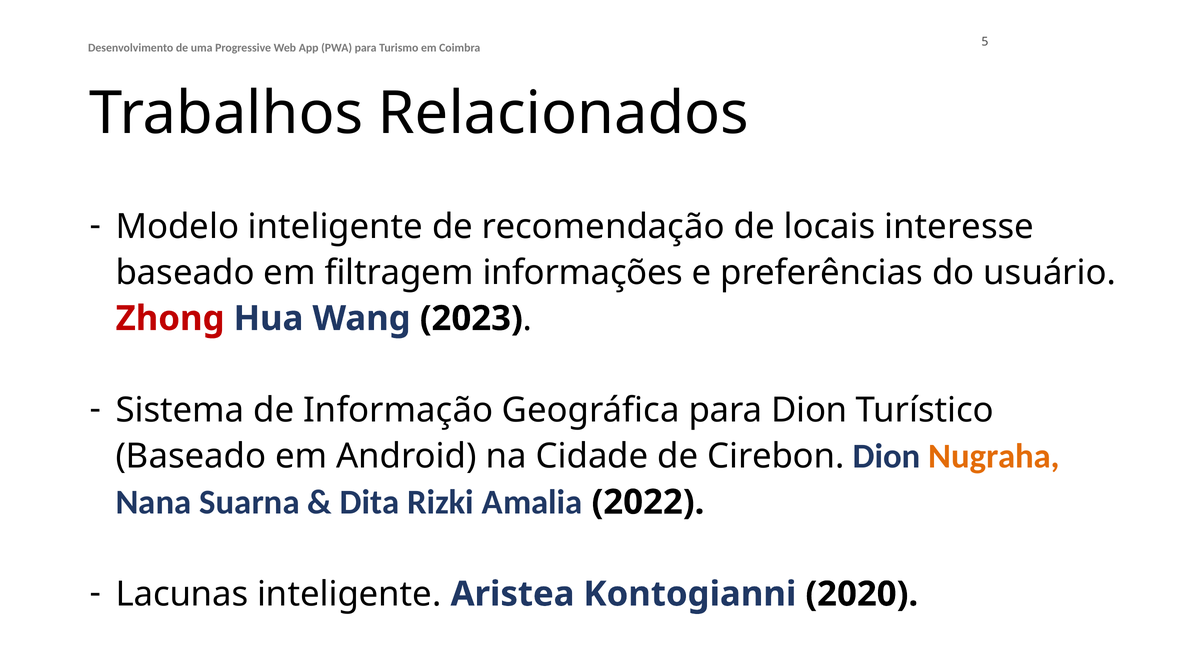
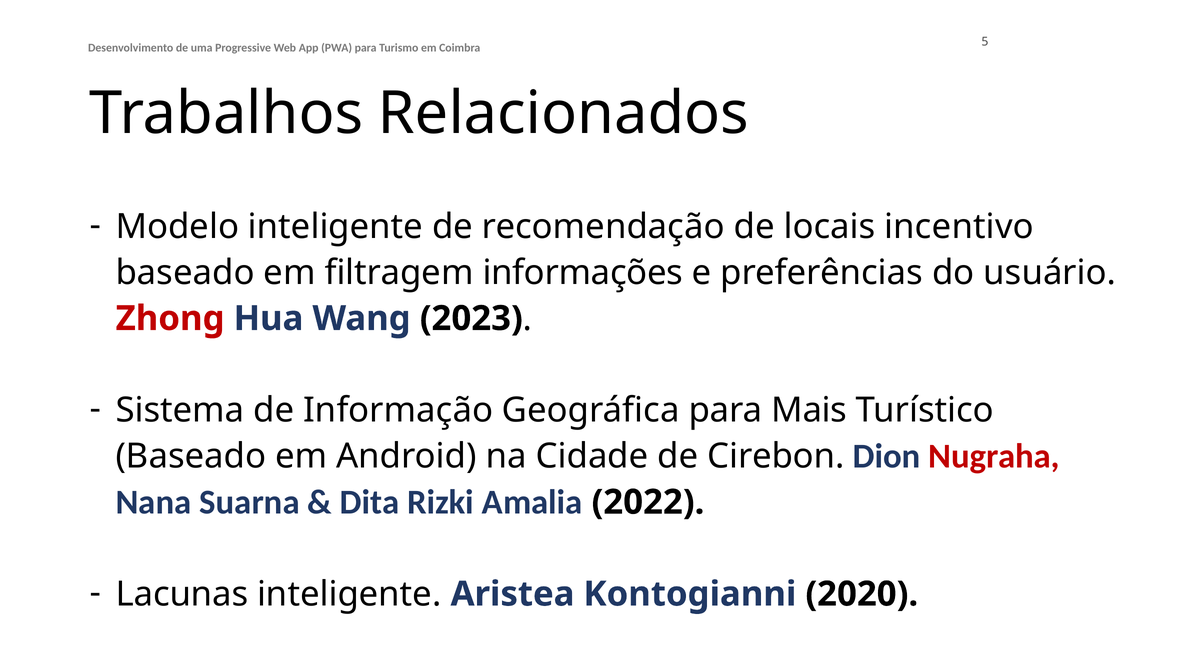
interesse: interesse -> incentivo
para Dion: Dion -> Mais
Nugraha colour: orange -> red
